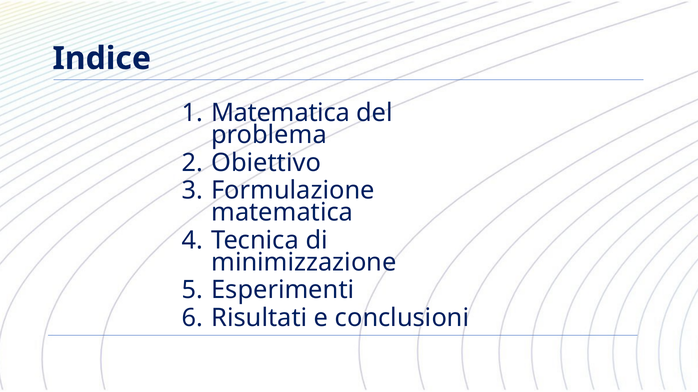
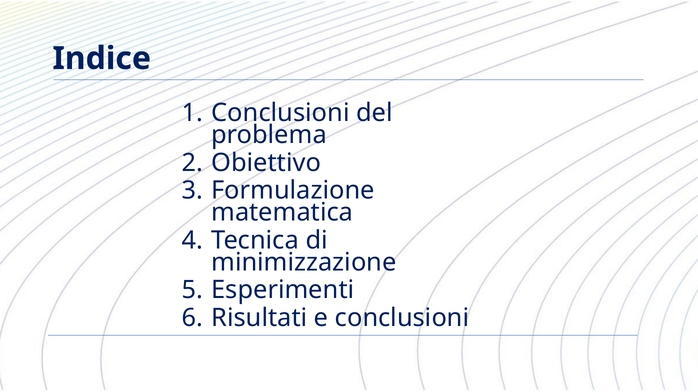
Matematica at (281, 113): Matematica -> Conclusioni
